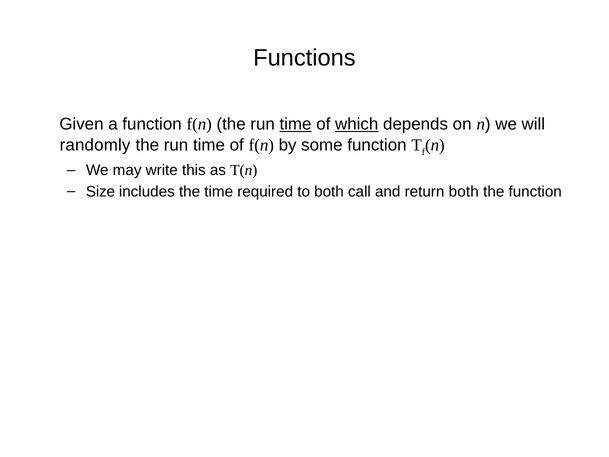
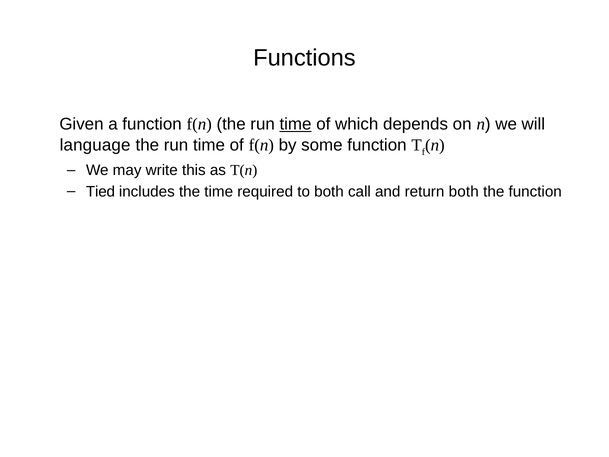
which underline: present -> none
randomly: randomly -> language
Size: Size -> Tied
